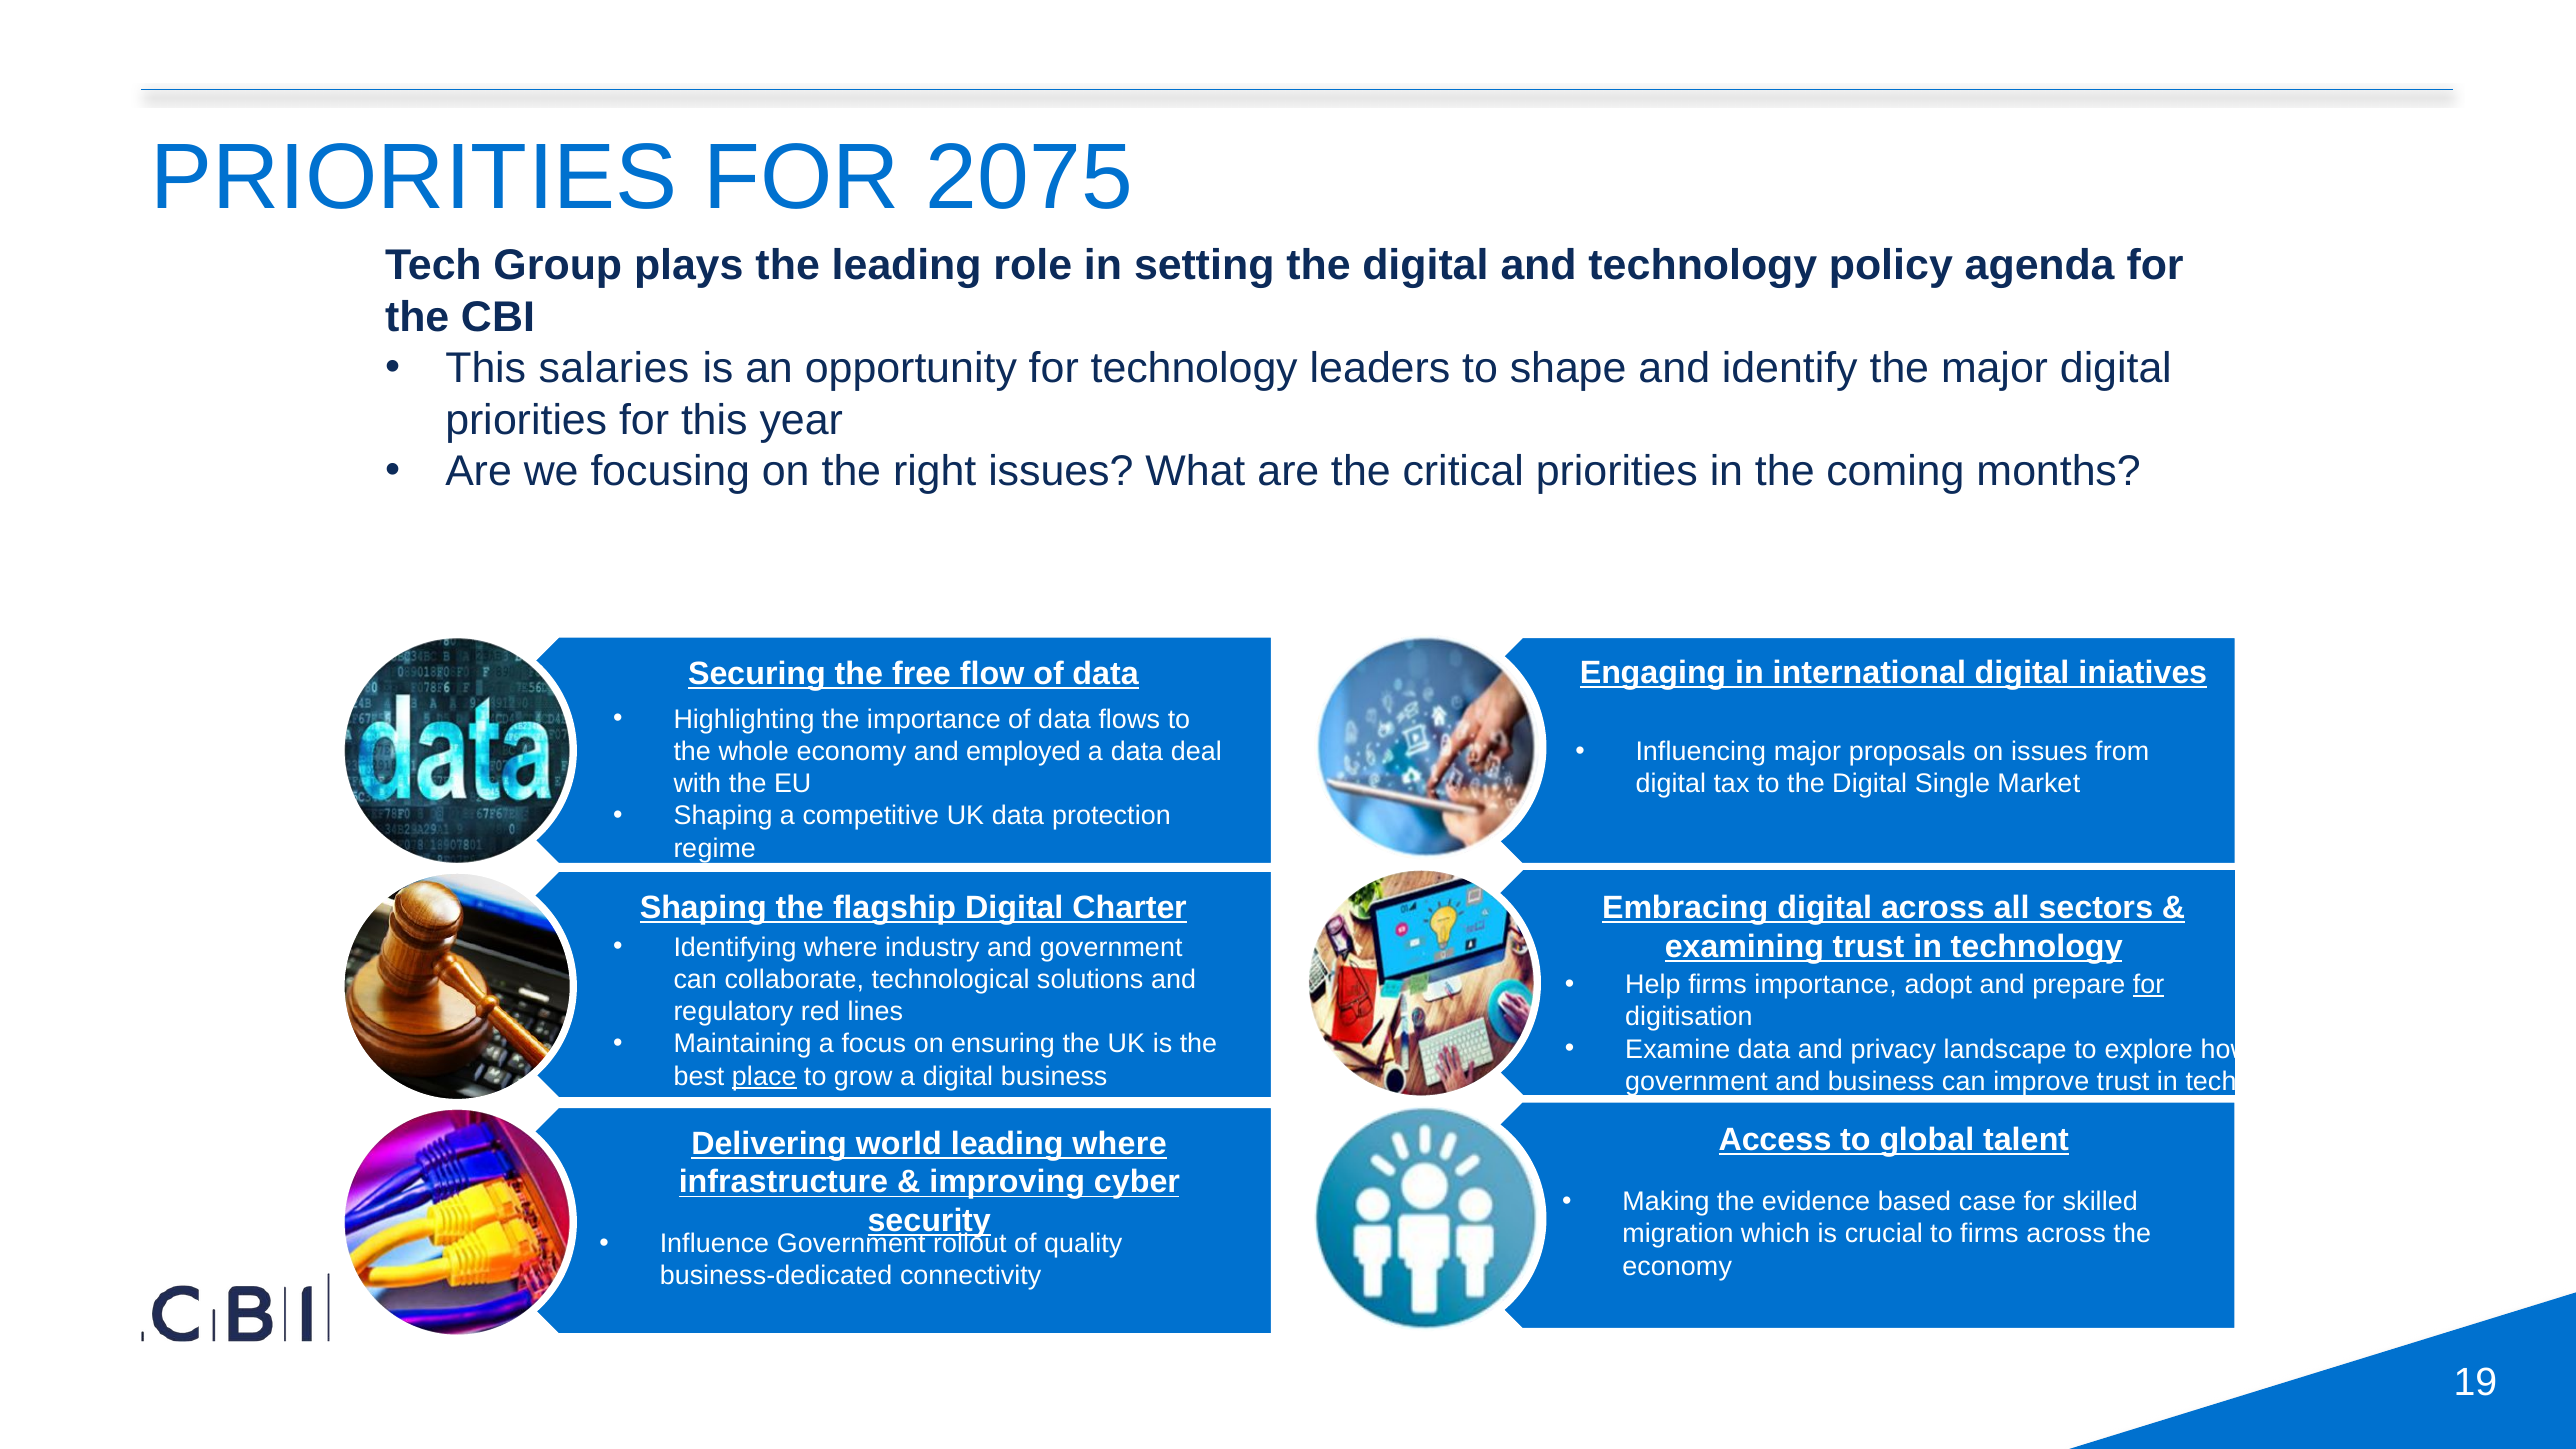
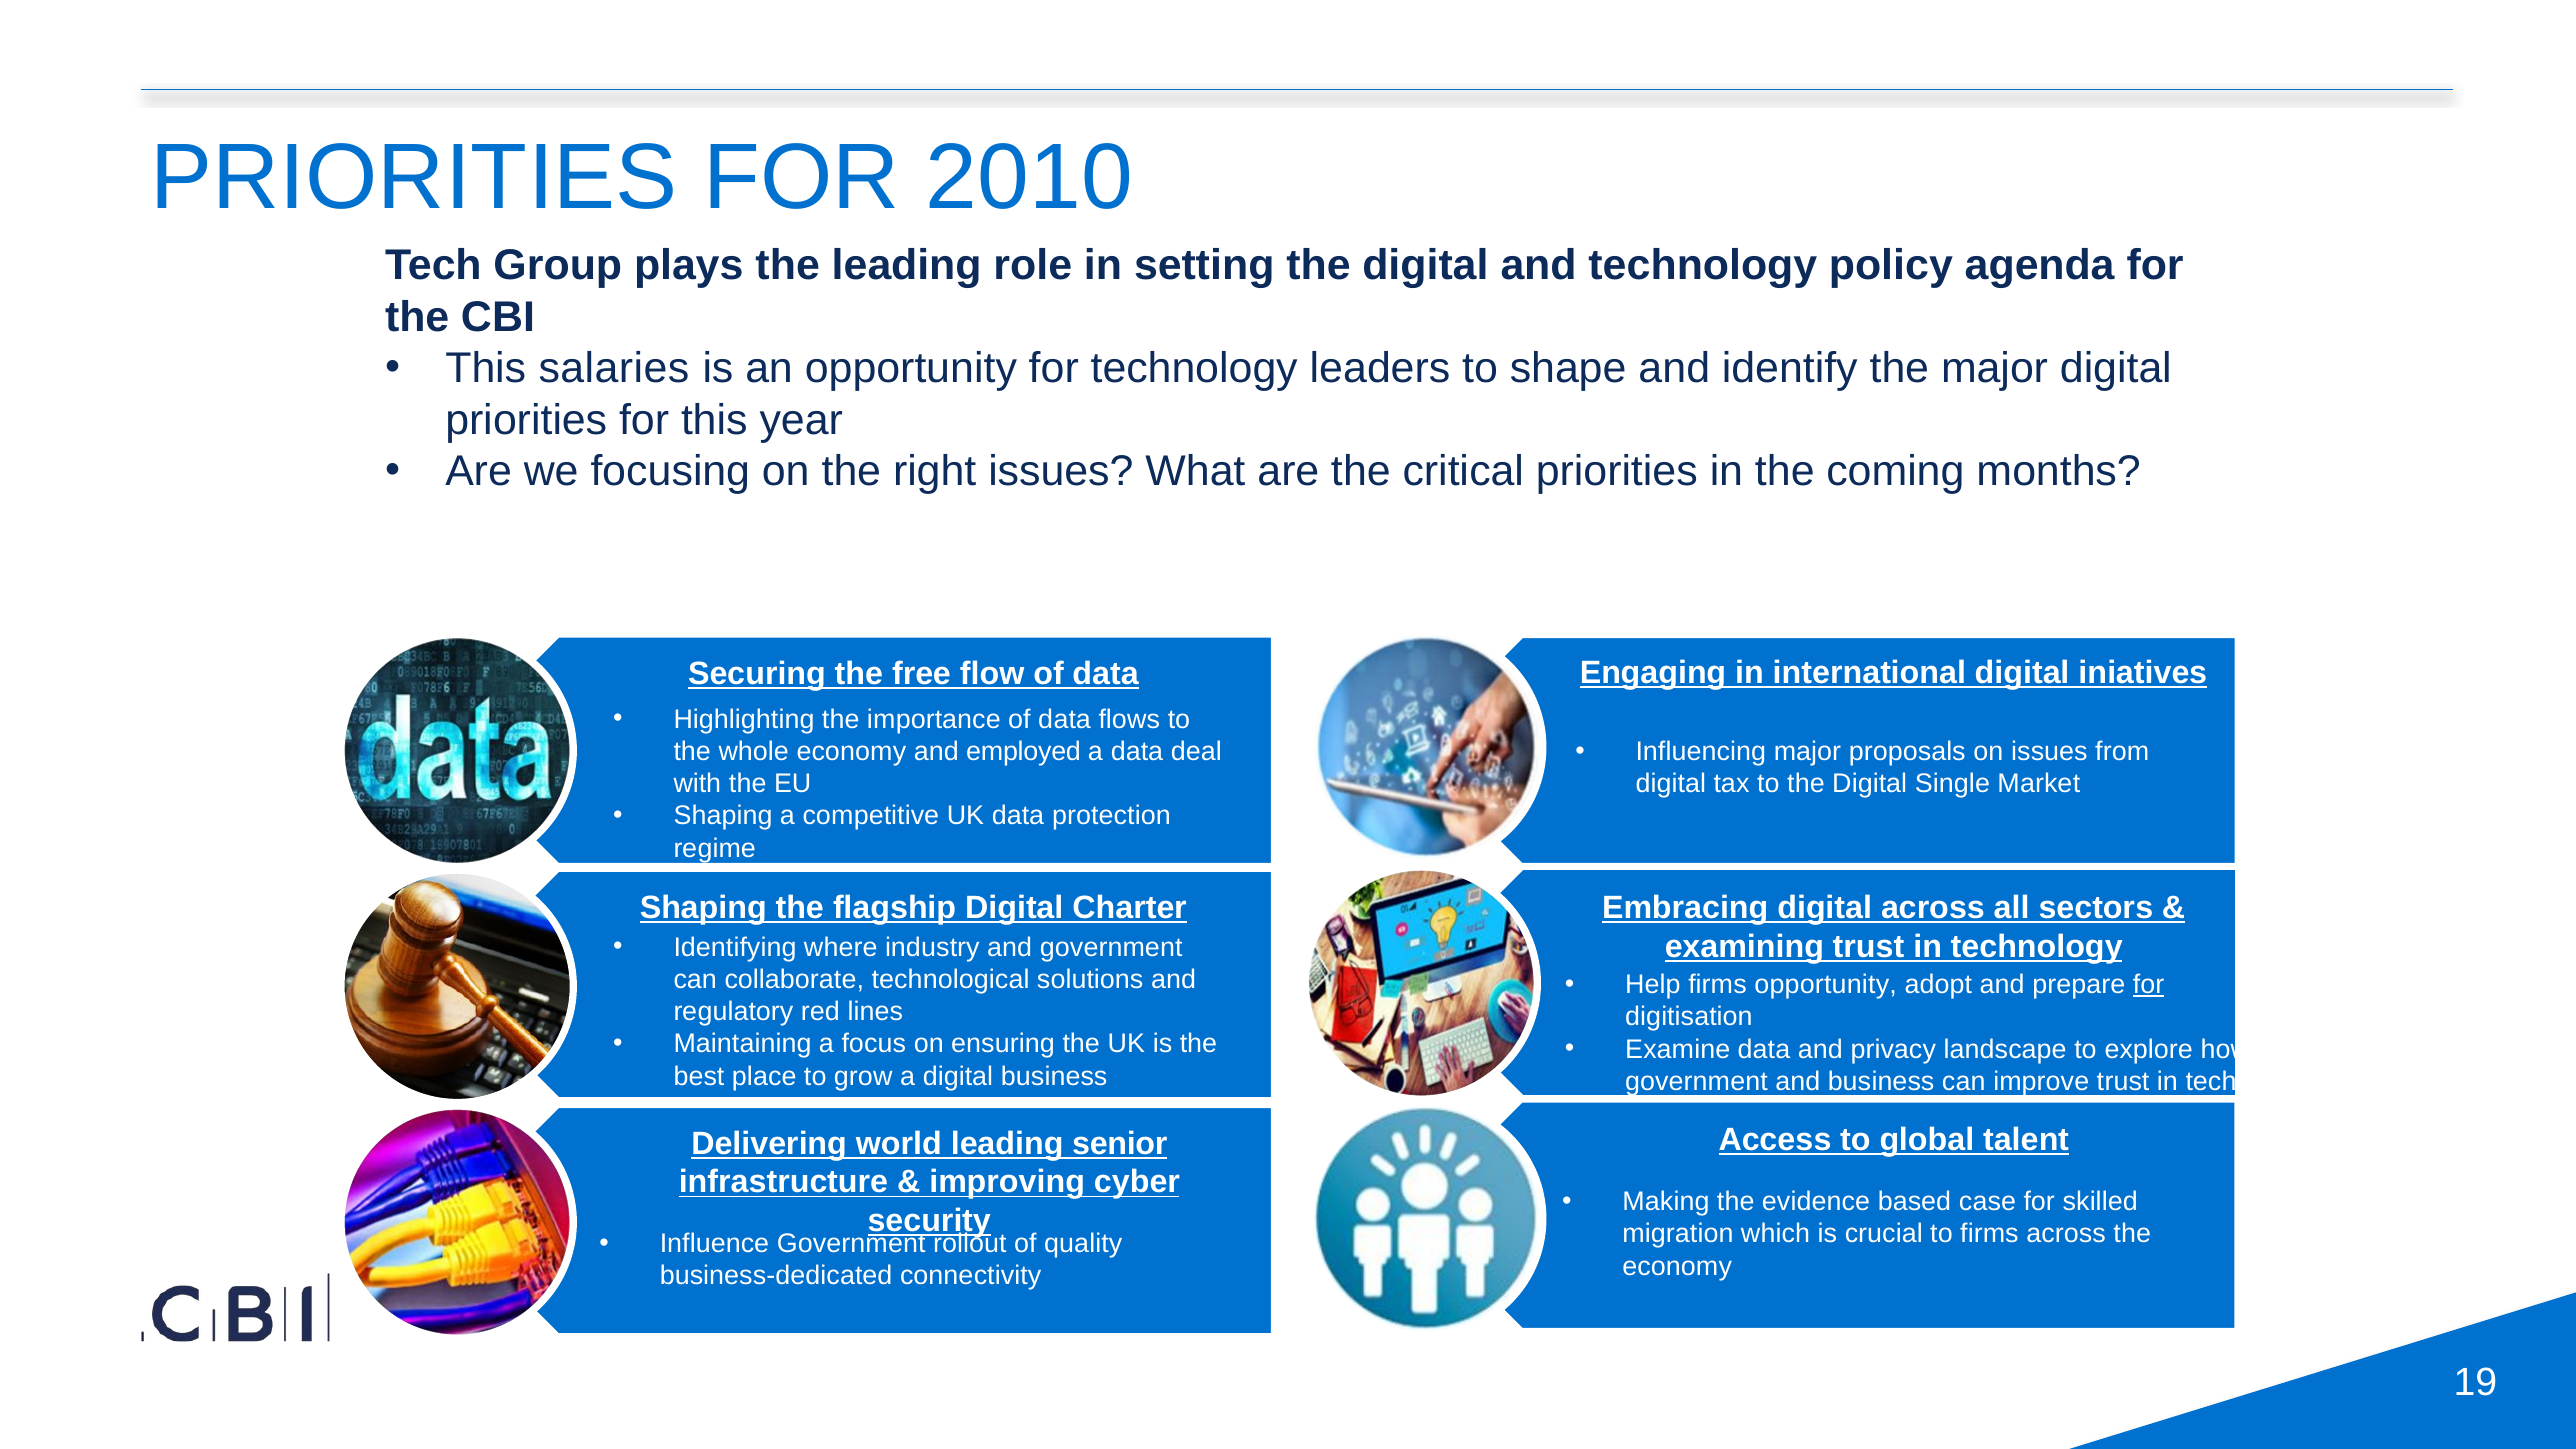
2075: 2075 -> 2010
firms importance: importance -> opportunity
place underline: present -> none
leading where: where -> senior
